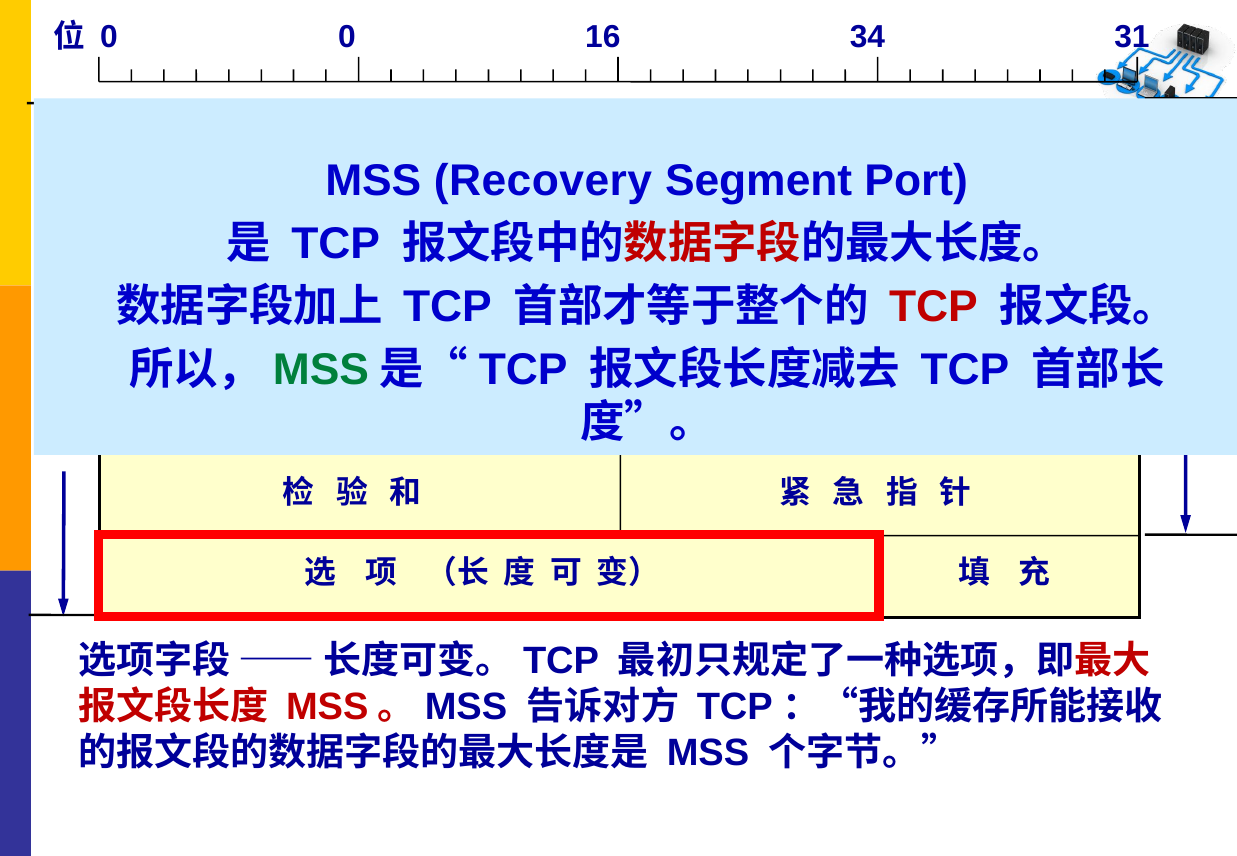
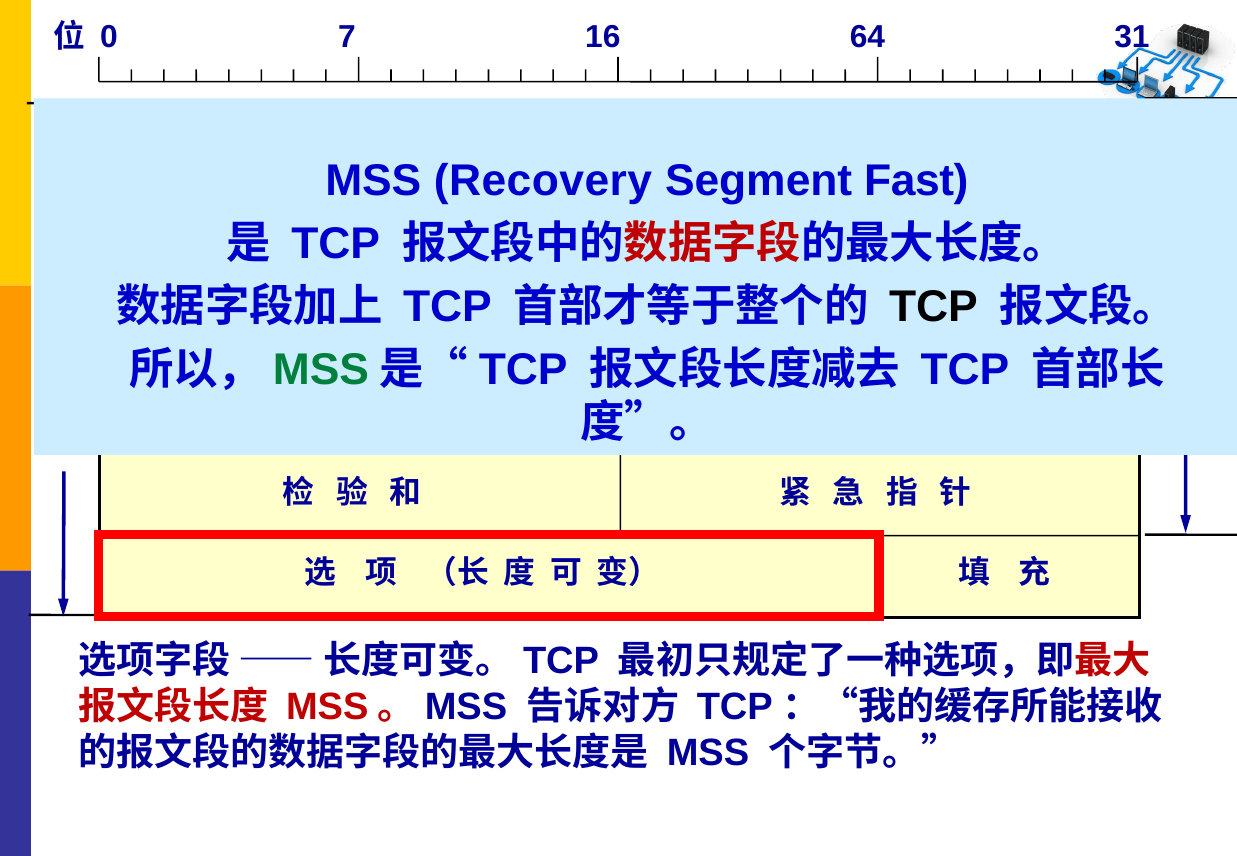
0 0: 0 -> 7
34: 34 -> 64
Port: Port -> Fast
TCP at (933, 307) colour: red -> black
